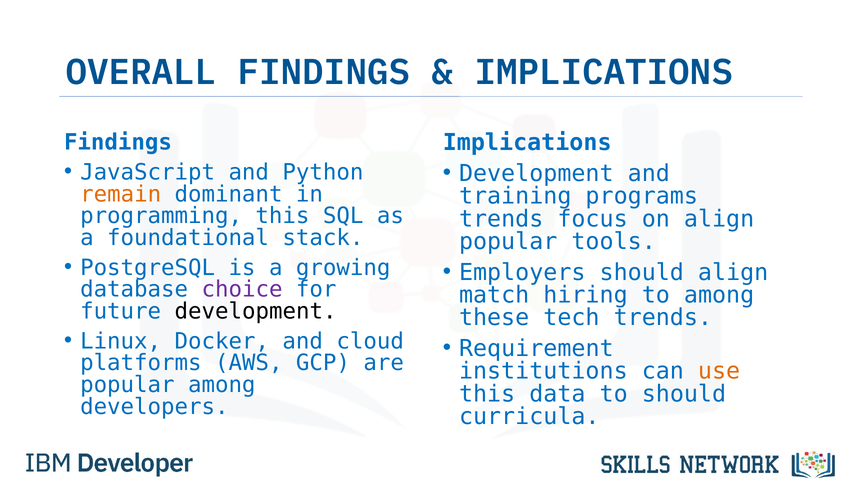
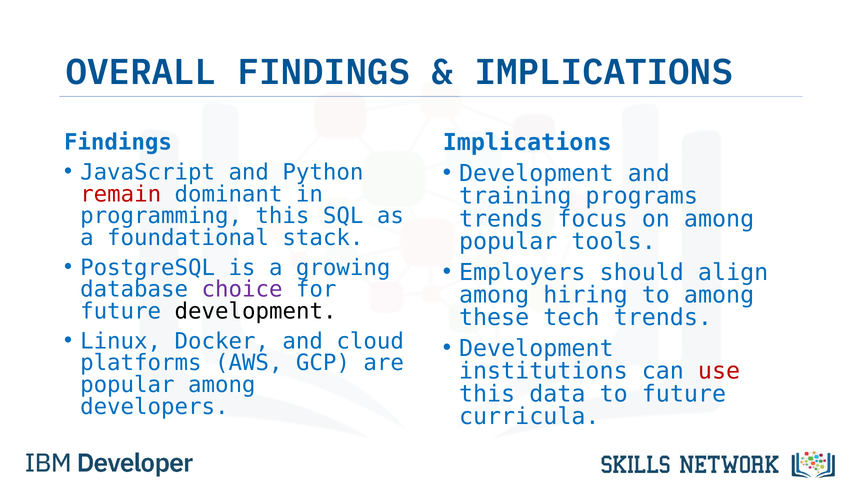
remain colour: orange -> red
on align: align -> among
match at (494, 295): match -> among
Requirement at (536, 348): Requirement -> Development
use colour: orange -> red
to should: should -> future
